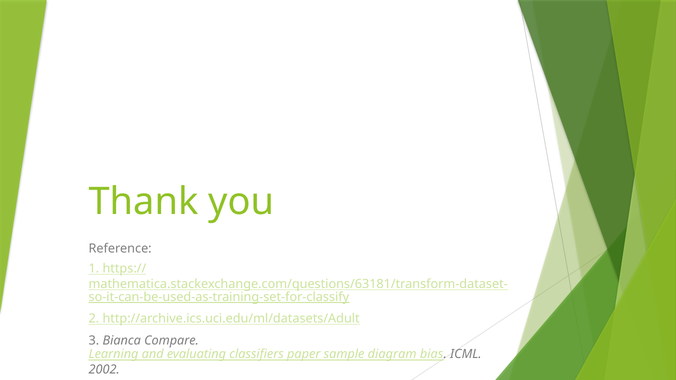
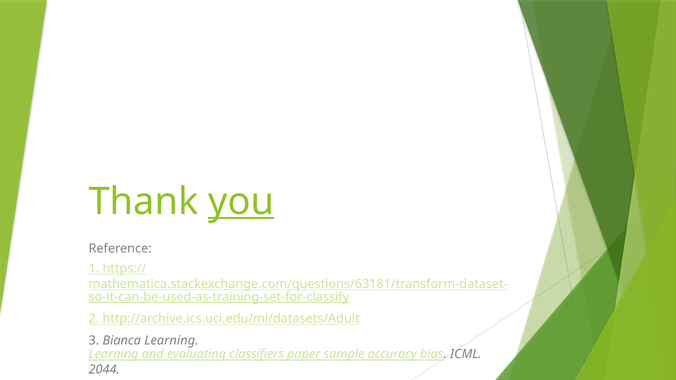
you underline: none -> present
Bianca Compare: Compare -> Learning
diagram: diagram -> accuracy
2002: 2002 -> 2044
